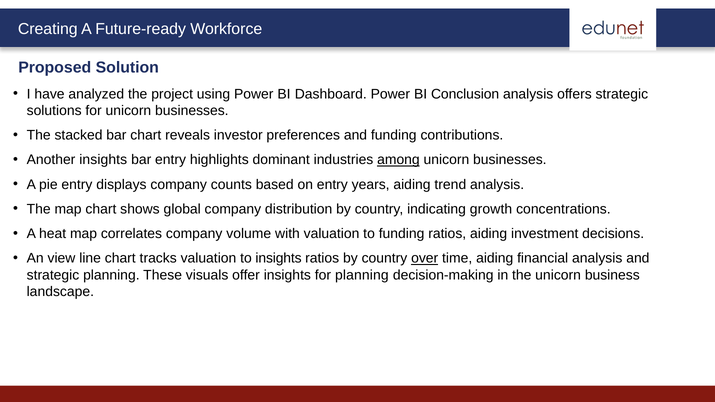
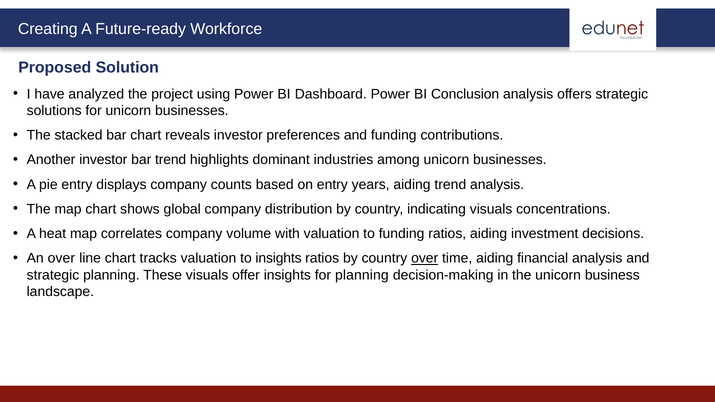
Another insights: insights -> investor
bar entry: entry -> trend
among underline: present -> none
indicating growth: growth -> visuals
An view: view -> over
